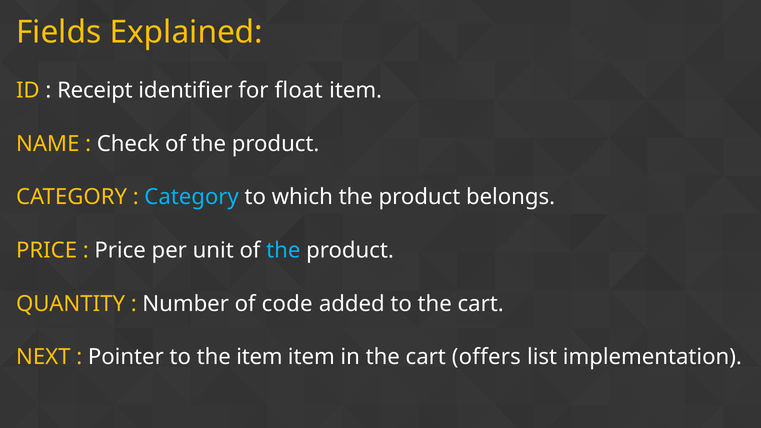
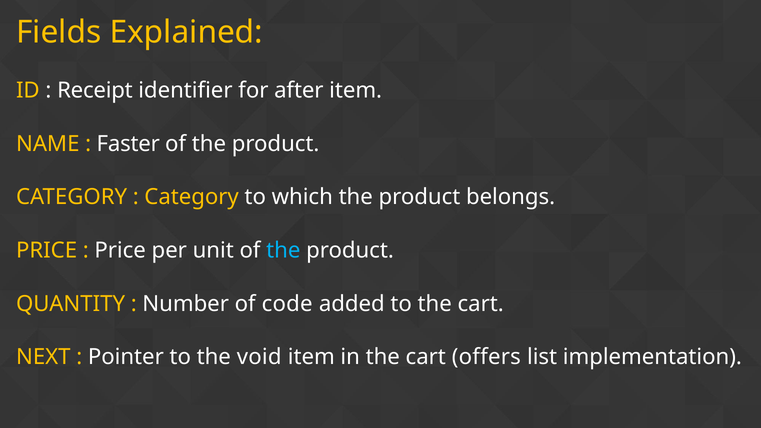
float: float -> after
Check: Check -> Faster
Category at (192, 197) colour: light blue -> yellow
the item: item -> void
